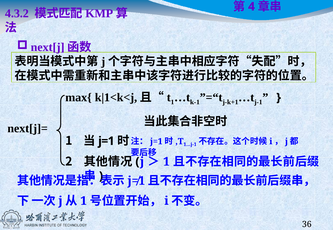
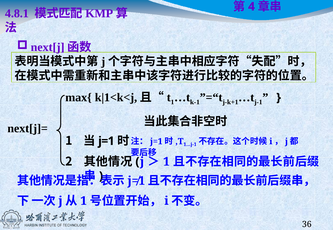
4.3.2: 4.3.2 -> 4.8.1
